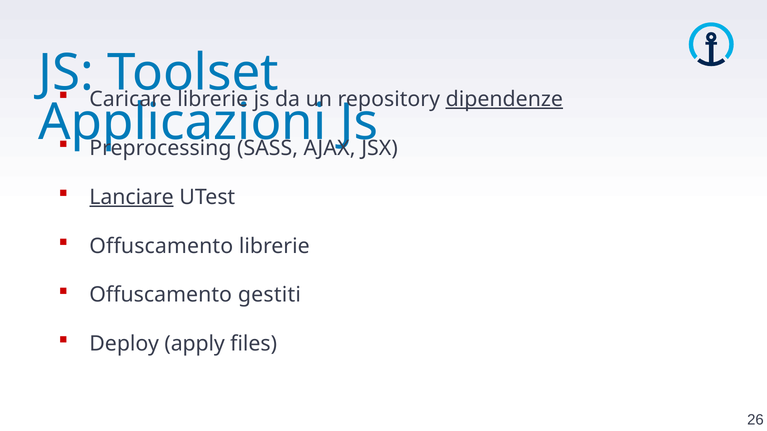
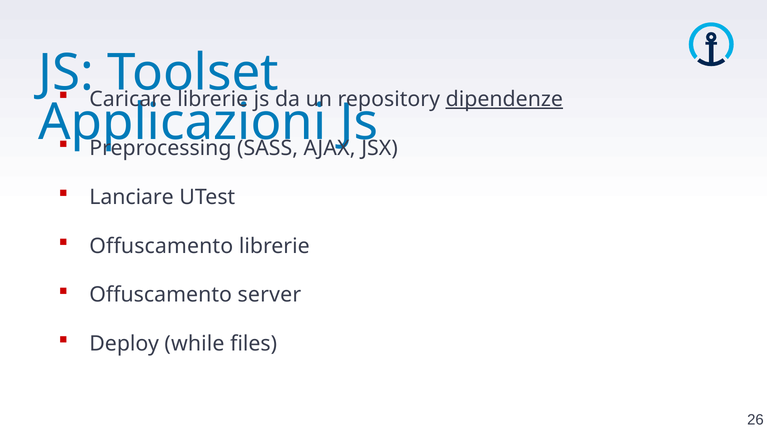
Lanciare underline: present -> none
gestiti: gestiti -> server
apply: apply -> while
